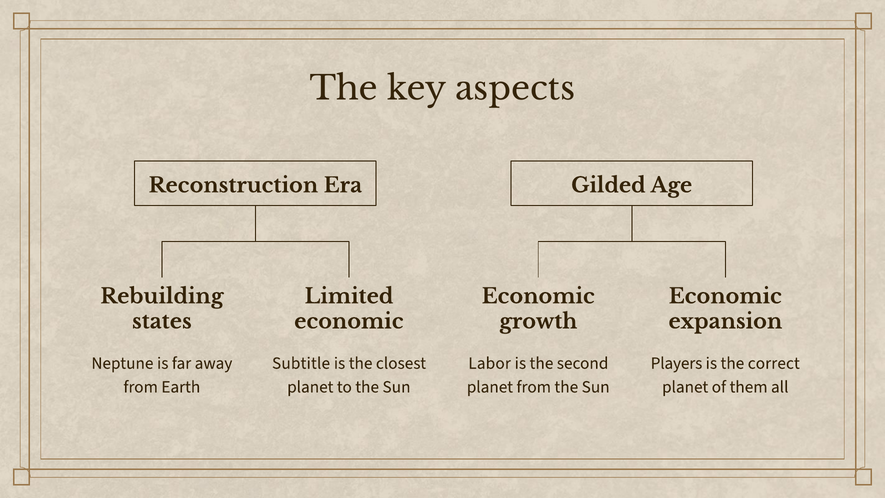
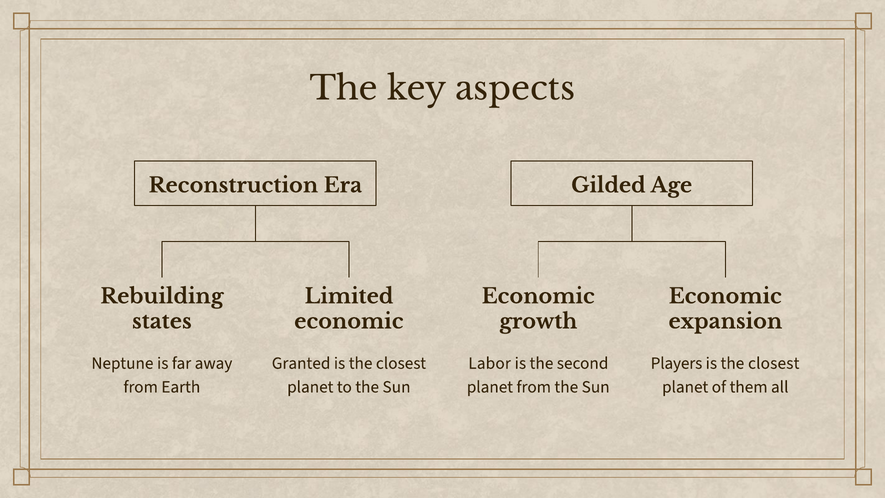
Subtitle: Subtitle -> Granted
correct at (774, 363): correct -> closest
